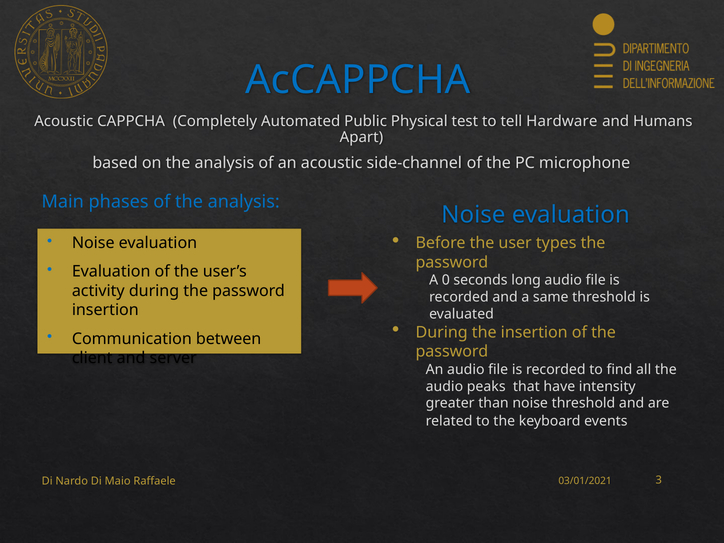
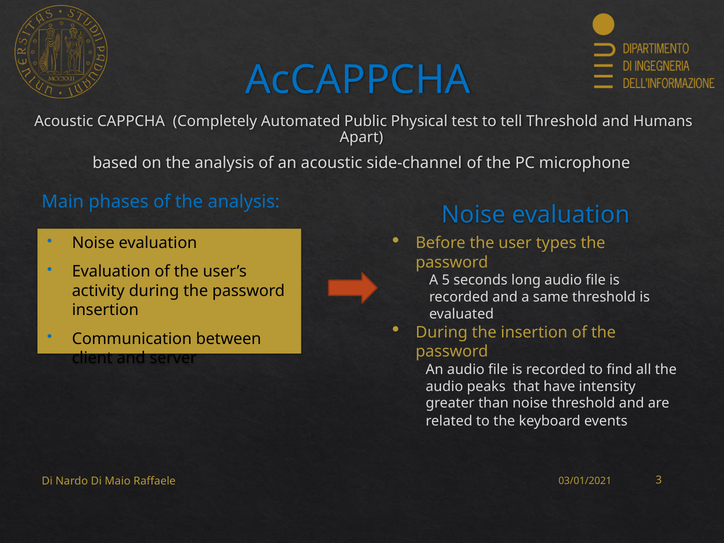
tell Hardware: Hardware -> Threshold
0: 0 -> 5
